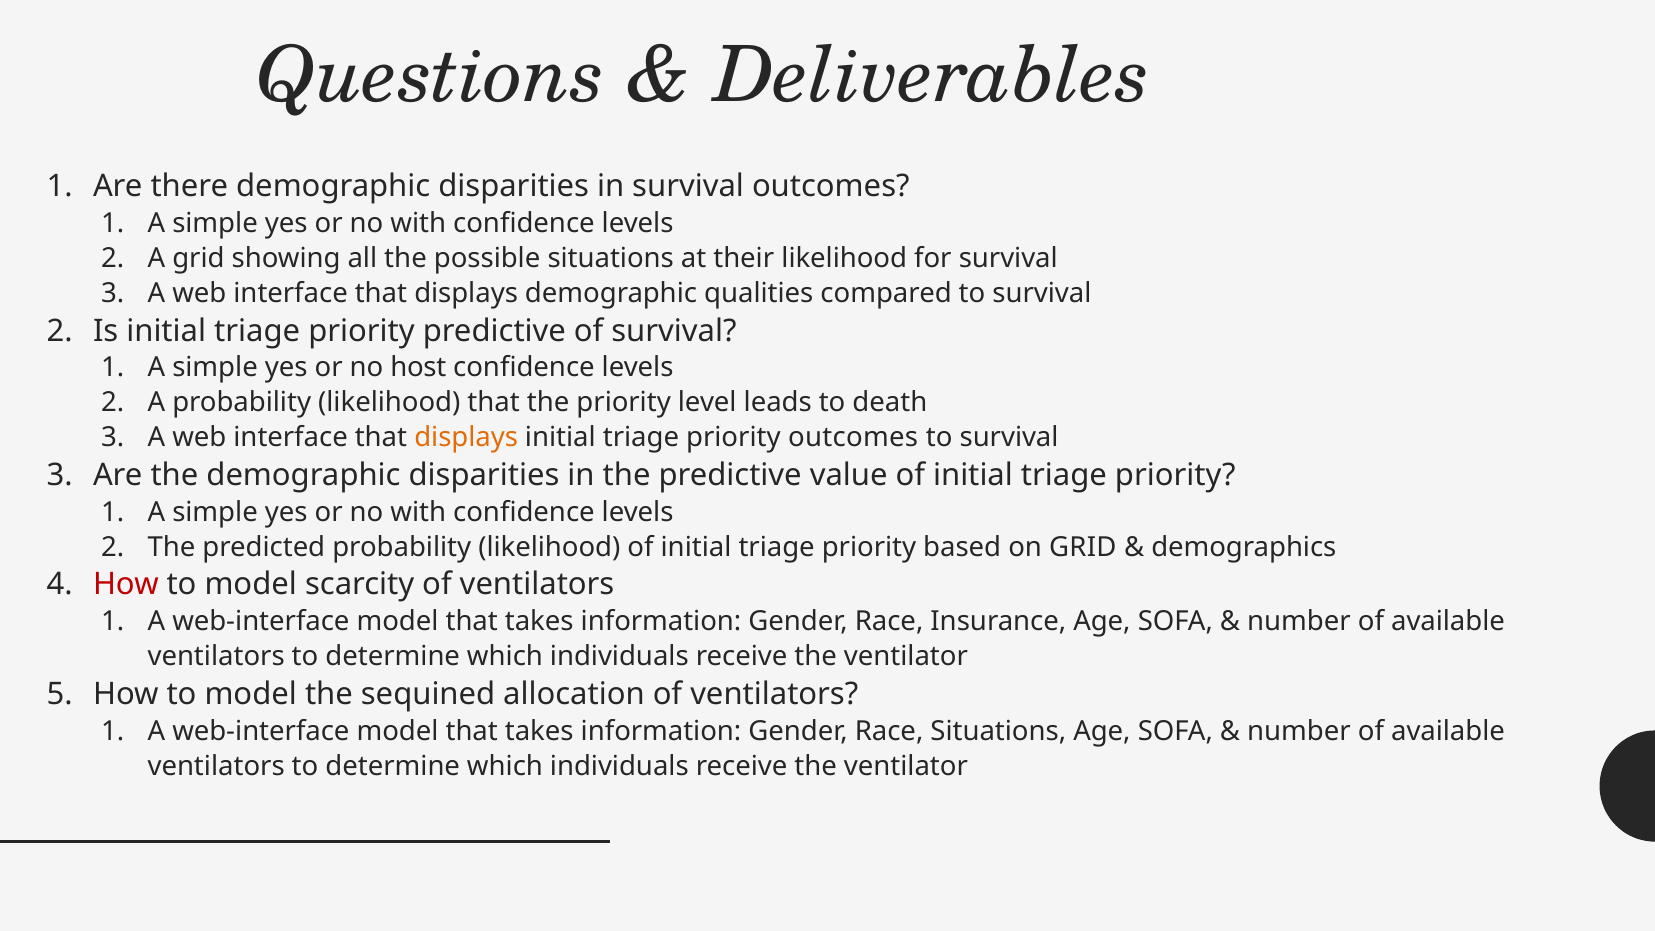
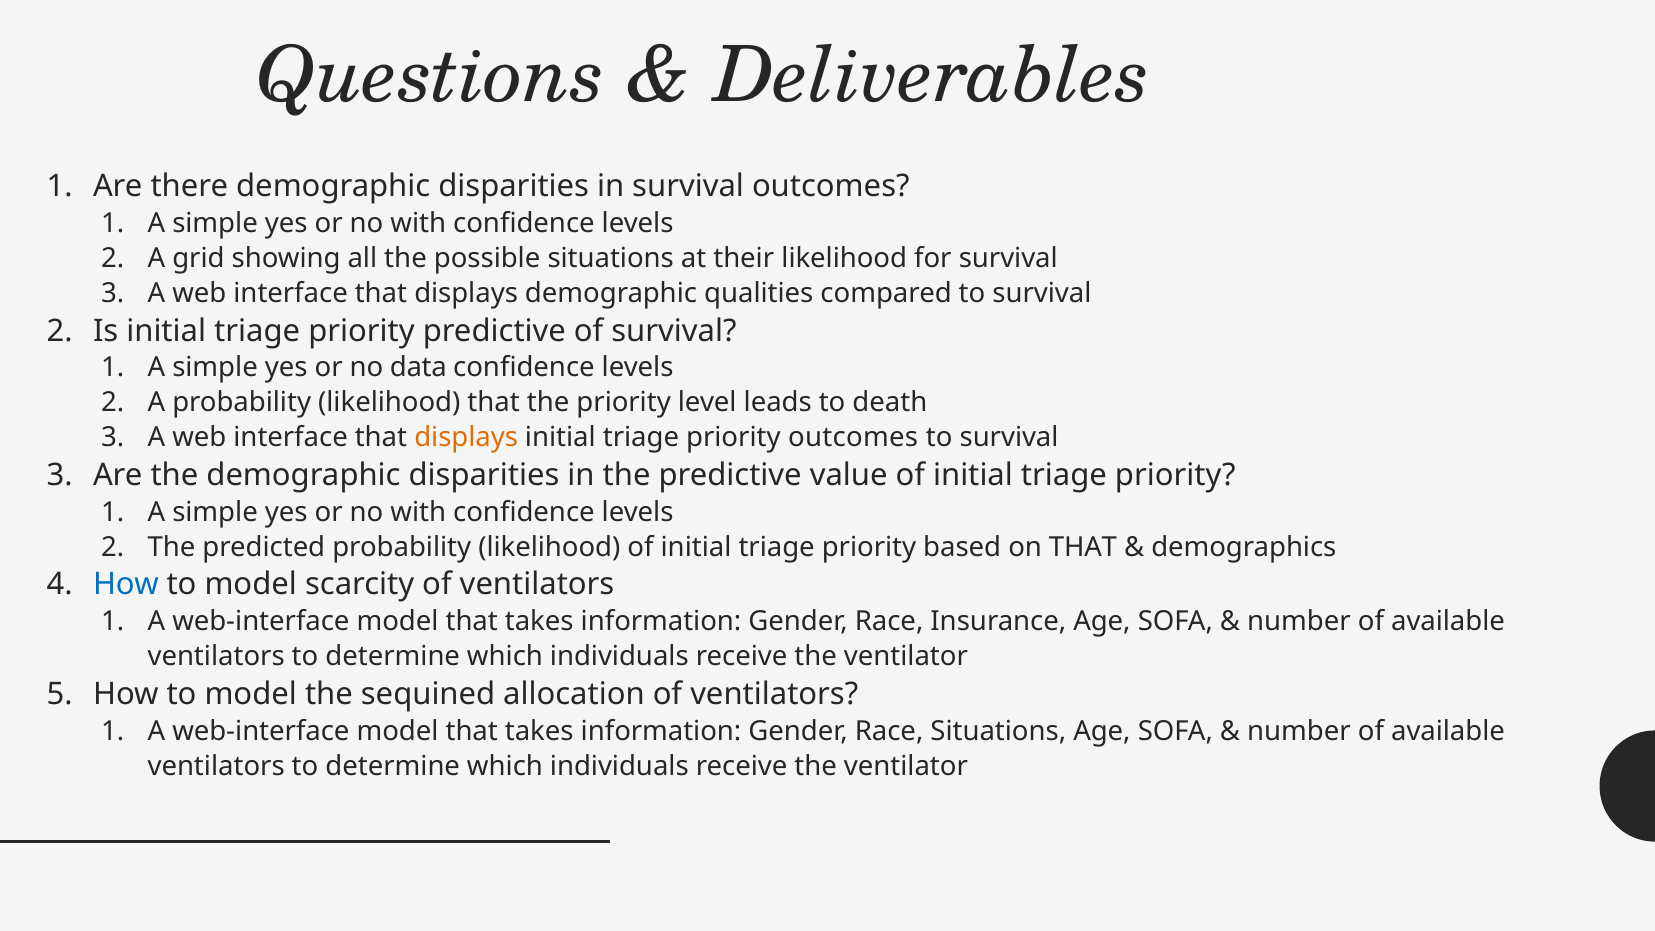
host: host -> data
on GRID: GRID -> THAT
How at (126, 585) colour: red -> blue
